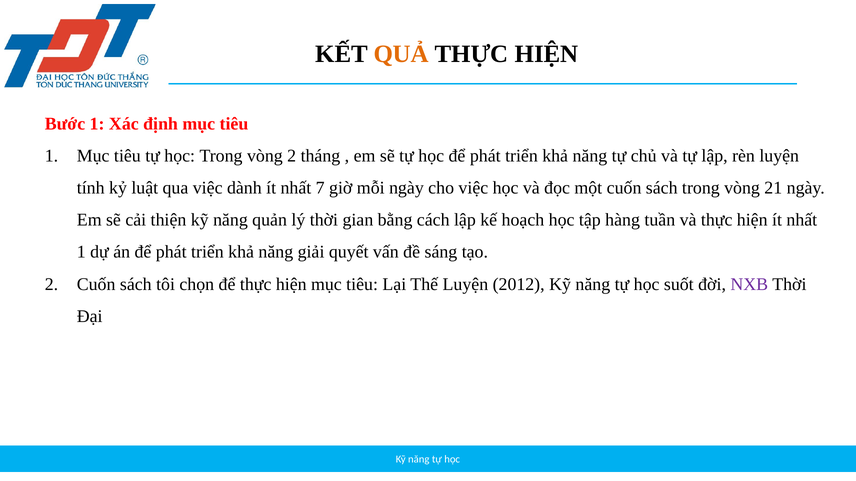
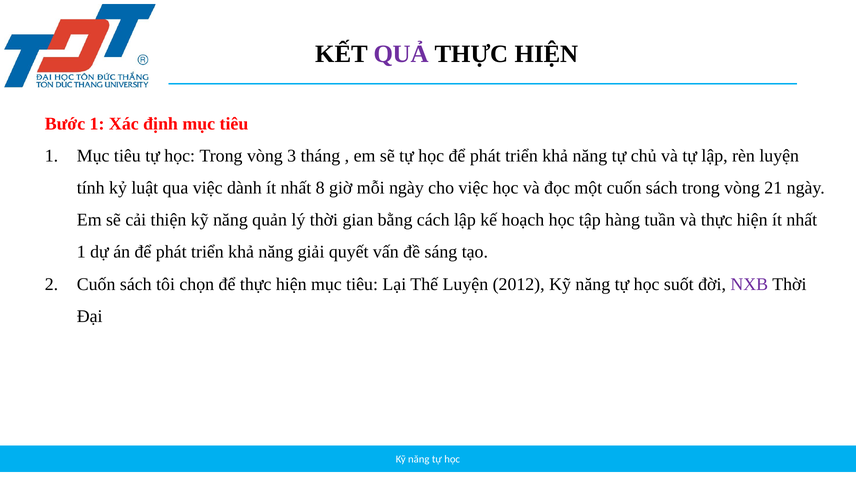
QUẢ colour: orange -> purple
vòng 2: 2 -> 3
7: 7 -> 8
